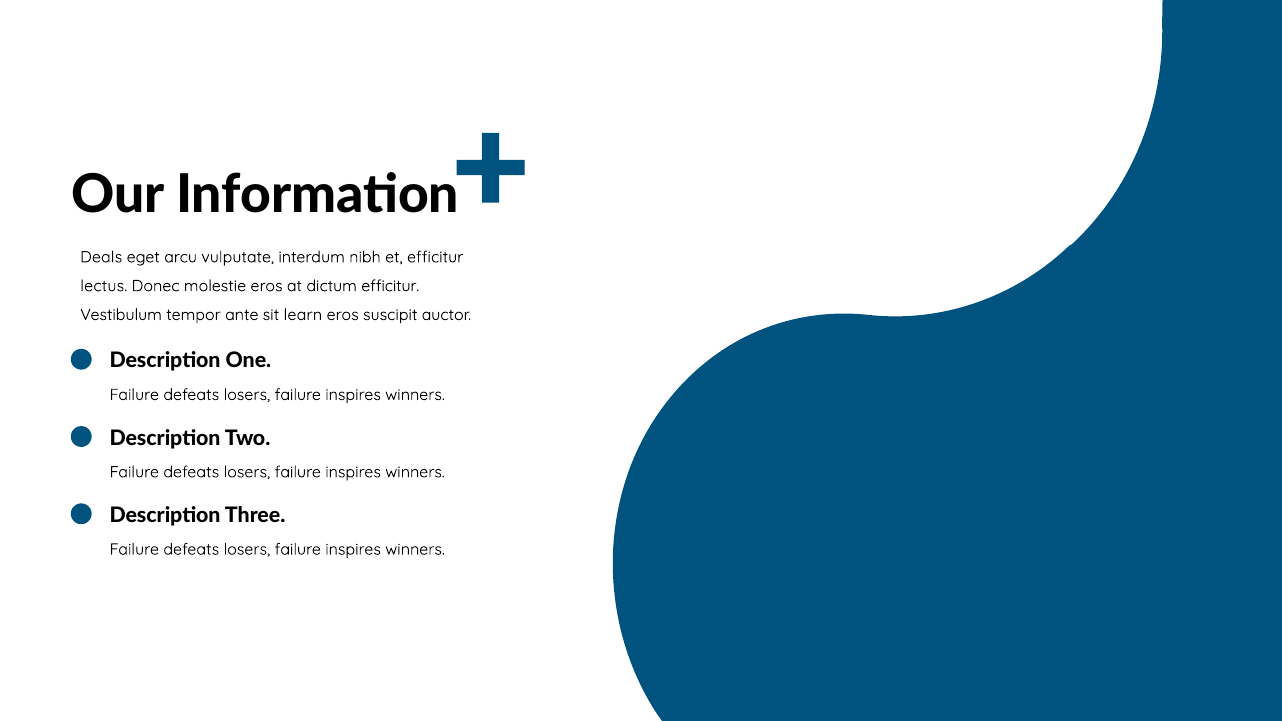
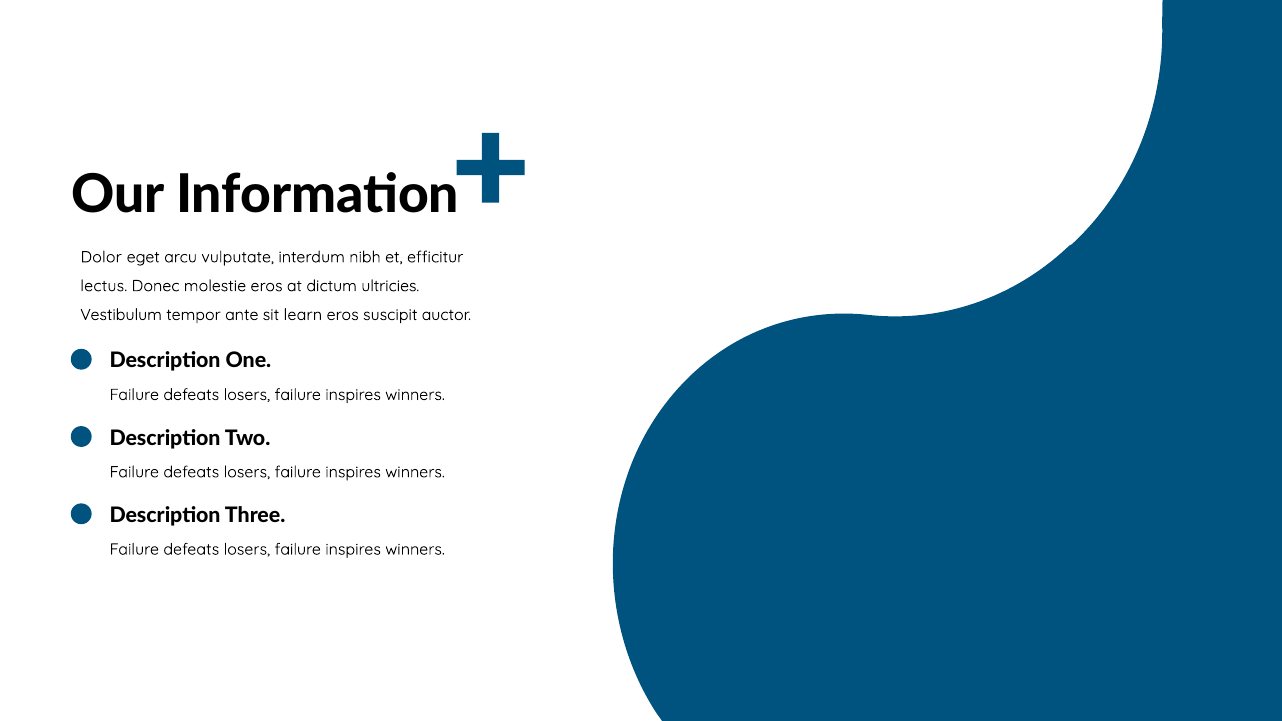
Deals: Deals -> Dolor
dictum efficitur: efficitur -> ultricies
